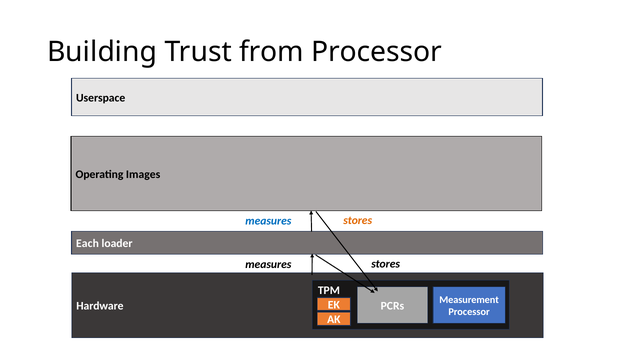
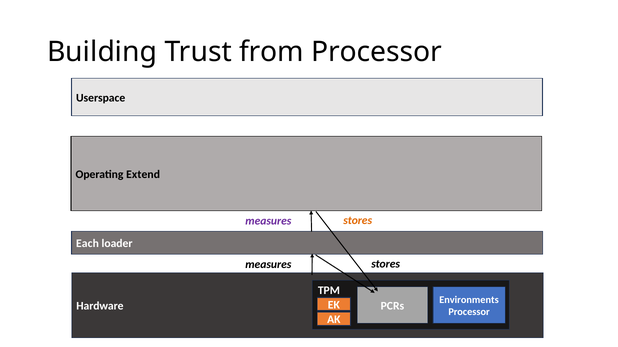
Images: Images -> Extend
measures at (268, 221) colour: blue -> purple
Measurement: Measurement -> Environments
